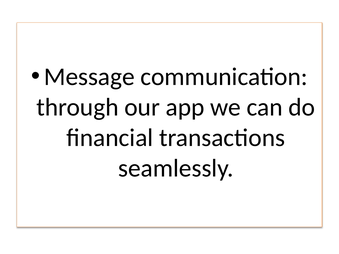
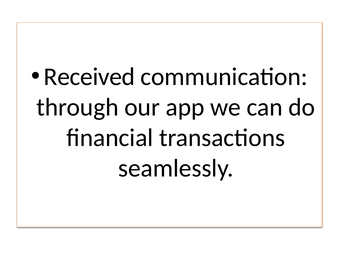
Message: Message -> Received
